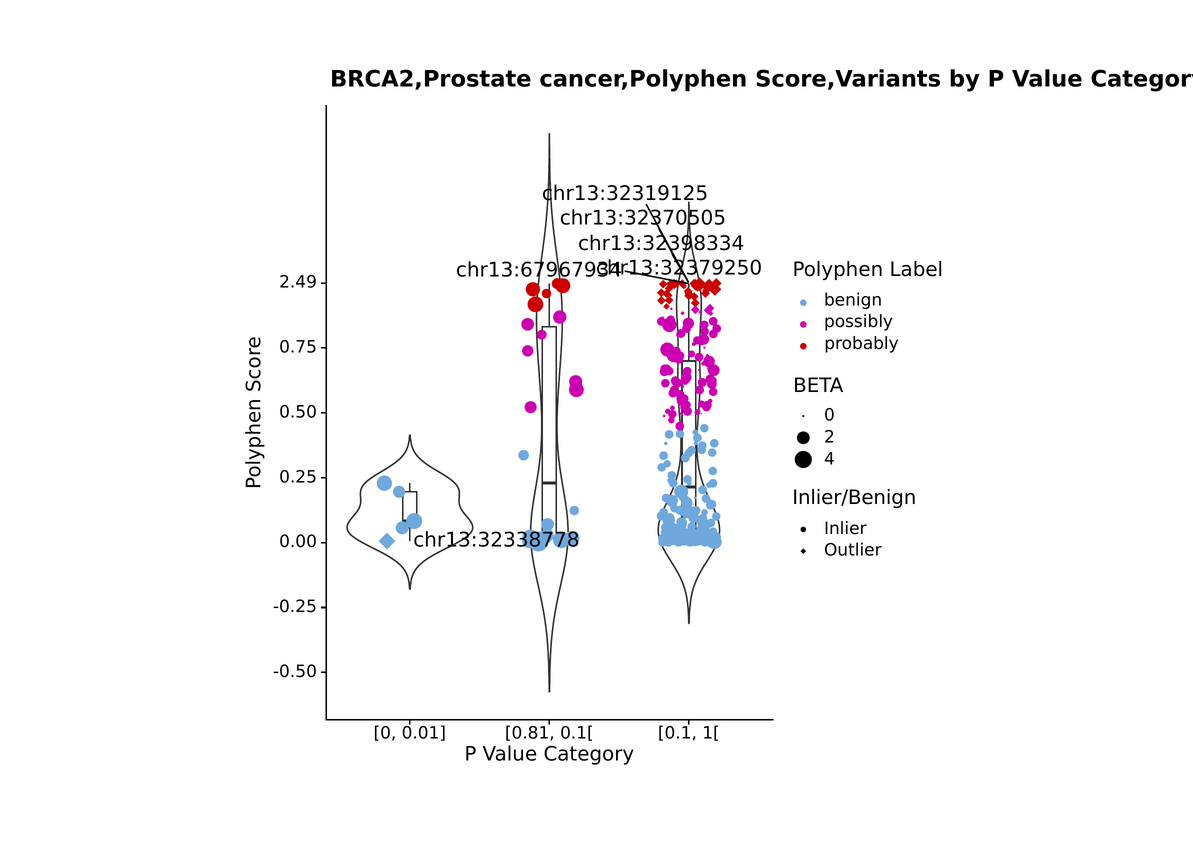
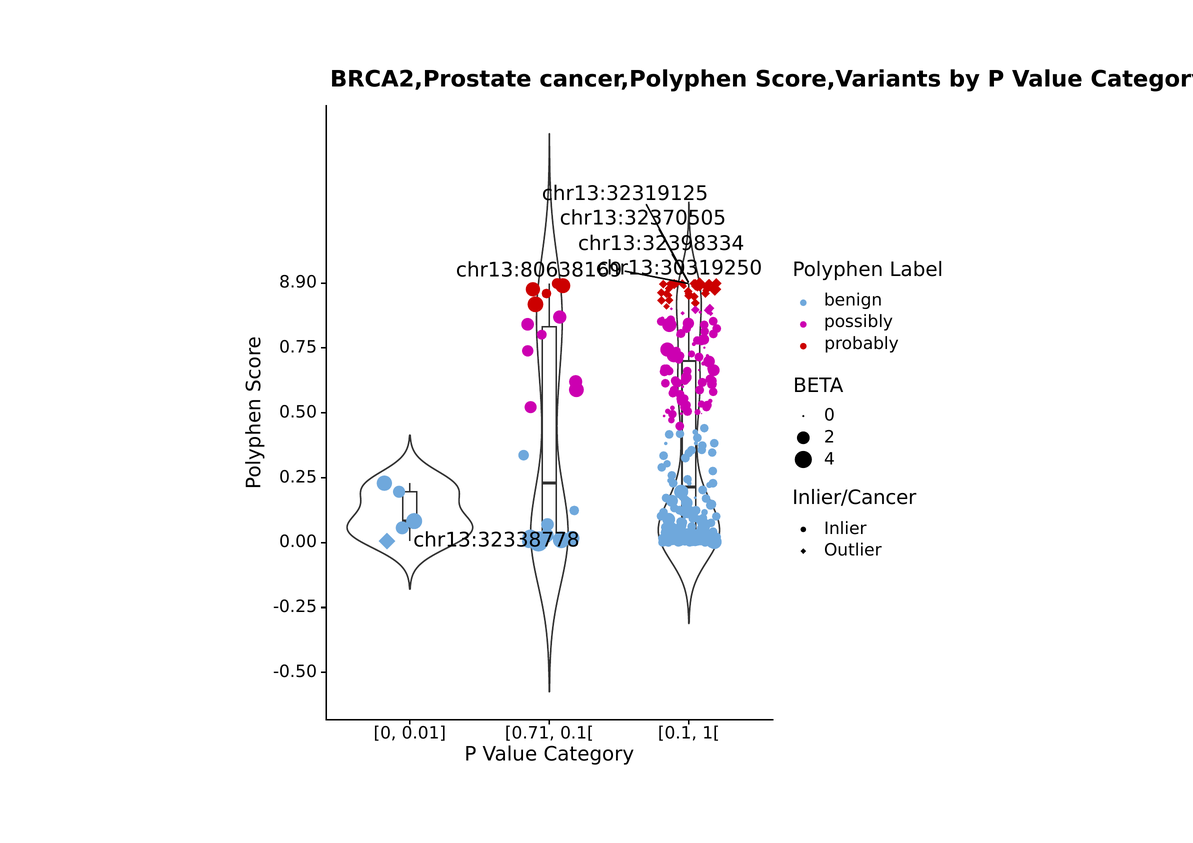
chr13:32379250: chr13:32379250 -> chr13:30319250
chr13:67967934: chr13:67967934 -> chr13:80638169
2.49: 2.49 -> 8.90
Inlier/Benign: Inlier/Benign -> Inlier/Cancer
0.81: 0.81 -> 0.71
